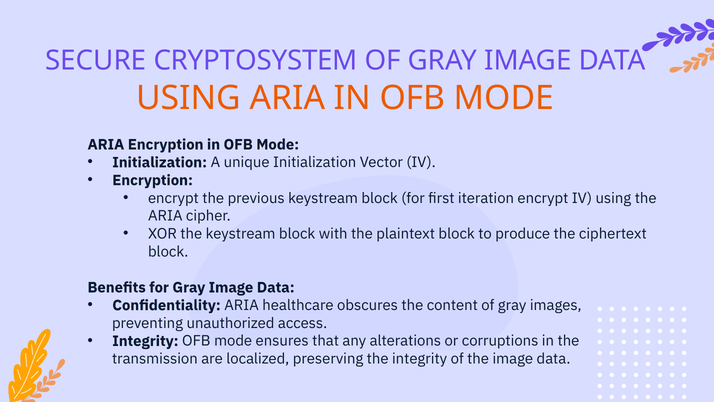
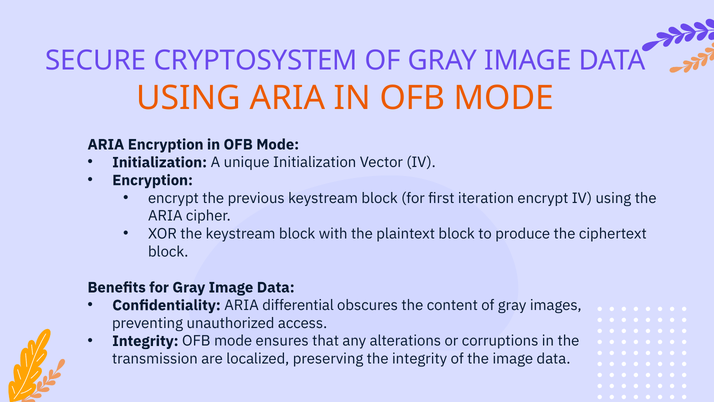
healthcare: healthcare -> differential
